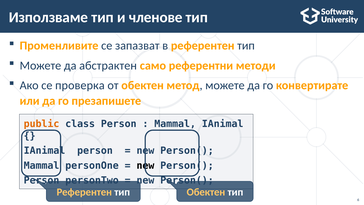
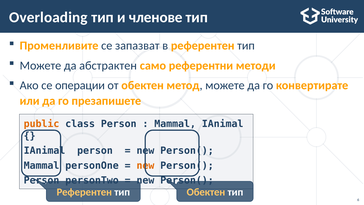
Използваме: Използваме -> Overloading
проверка: проверка -> операции
new at (145, 165) colour: black -> orange
